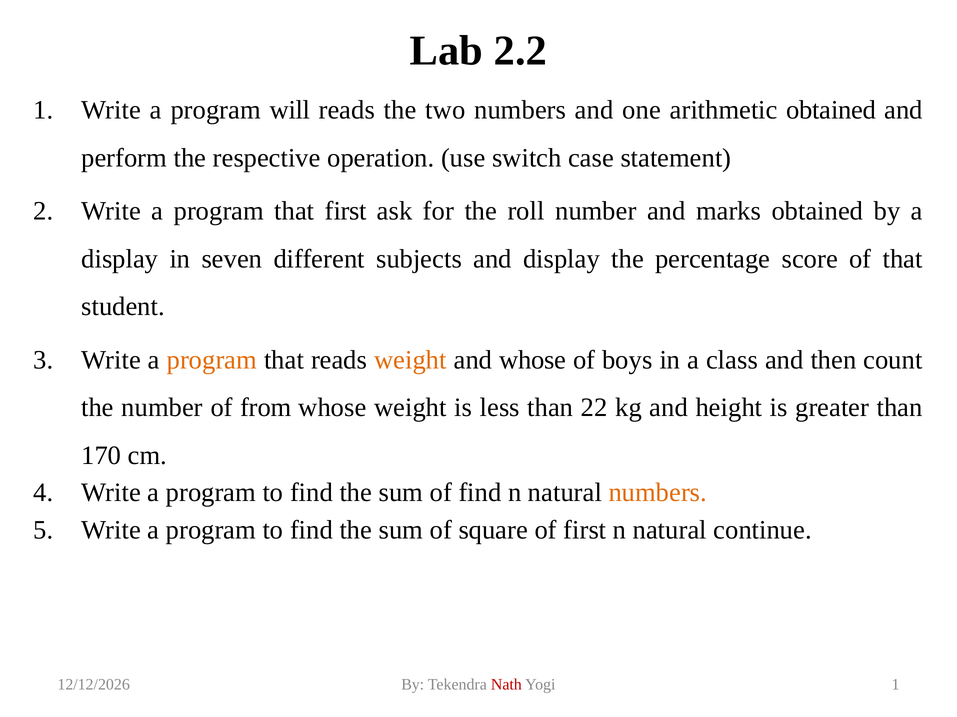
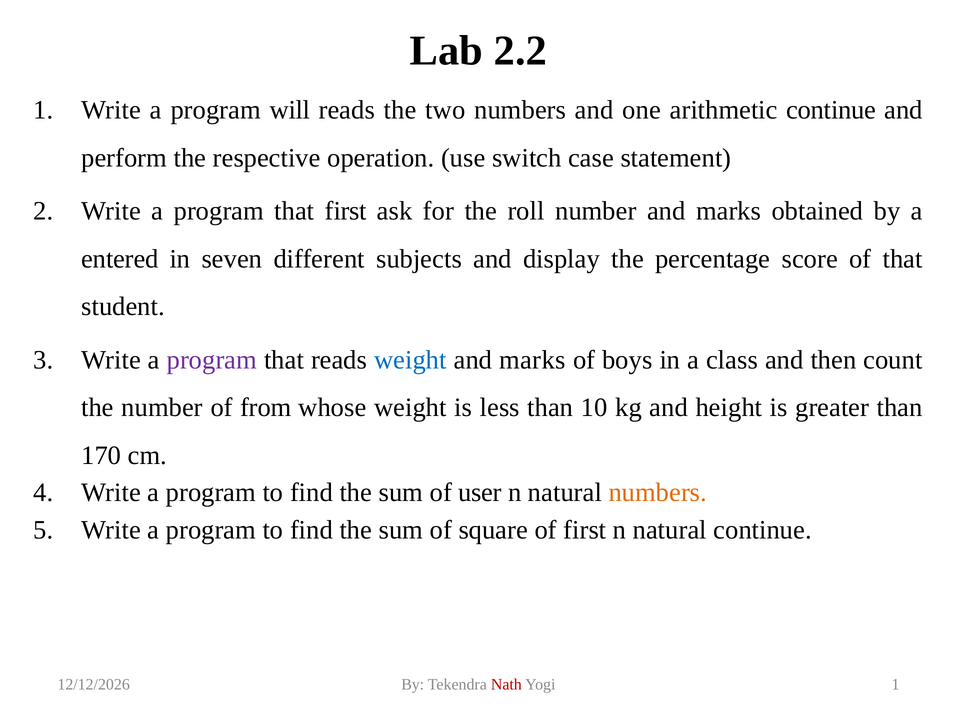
arithmetic obtained: obtained -> continue
display at (120, 259): display -> entered
program at (212, 360) colour: orange -> purple
weight at (410, 360) colour: orange -> blue
whose at (533, 360): whose -> marks
22: 22 -> 10
of find: find -> user
